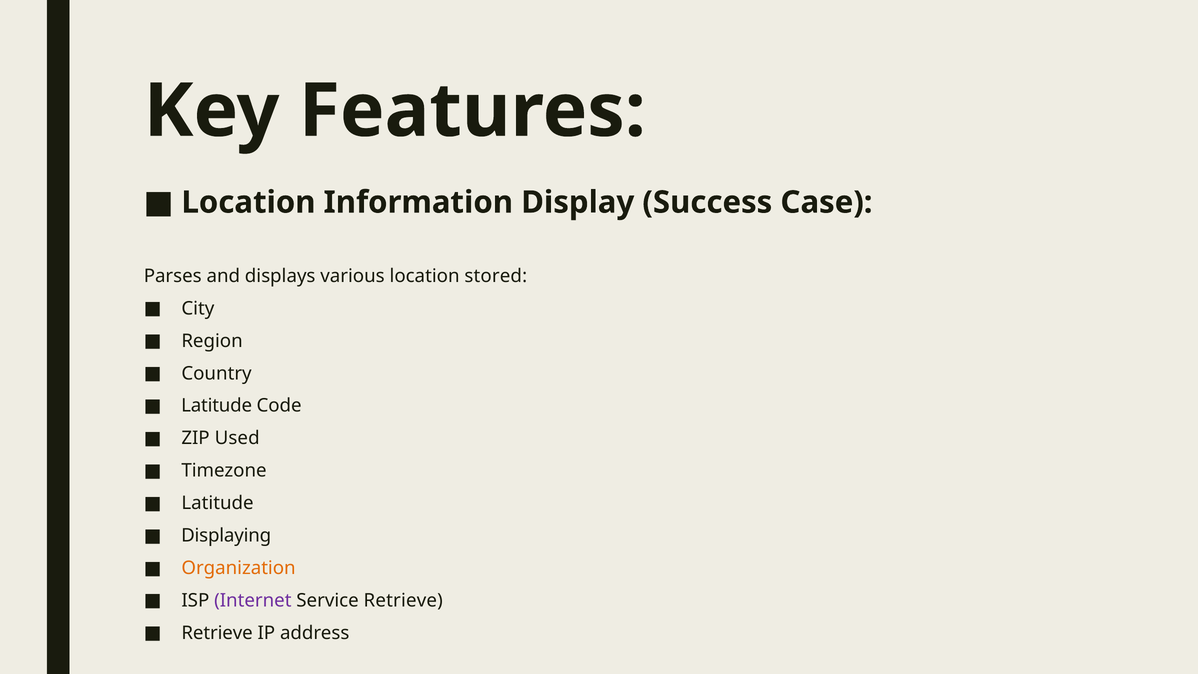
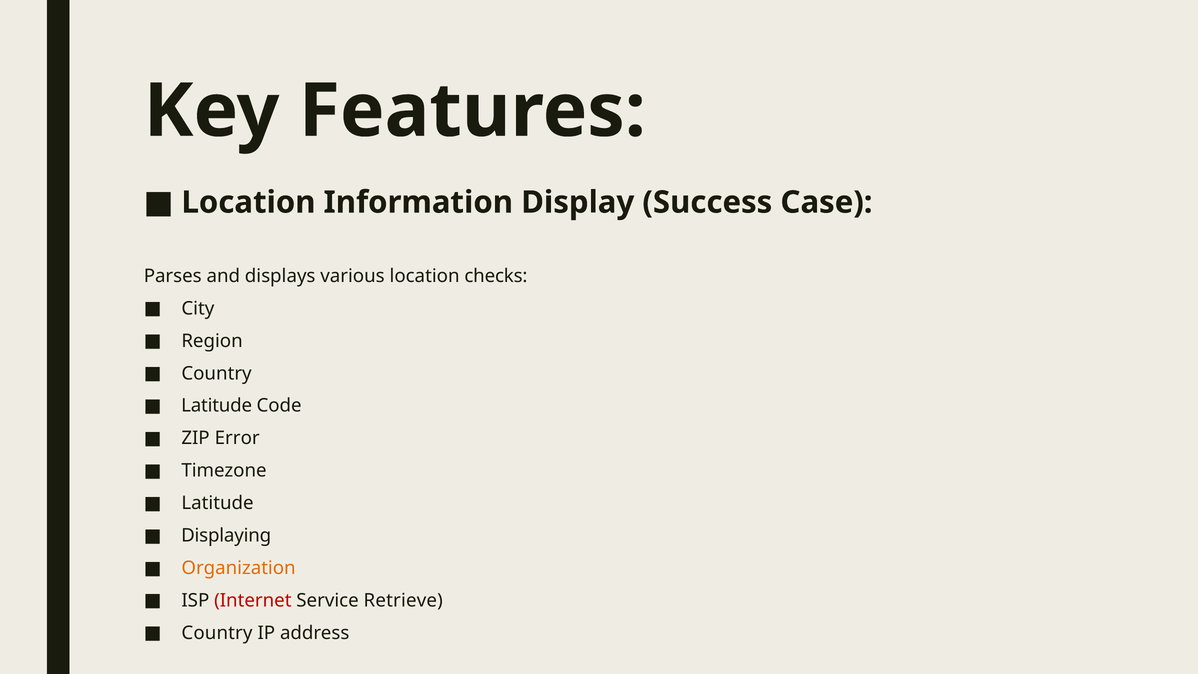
stored: stored -> checks
Used: Used -> Error
Internet colour: purple -> red
Retrieve at (217, 633): Retrieve -> Country
